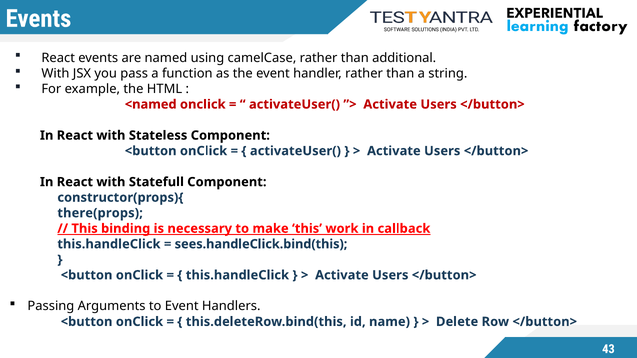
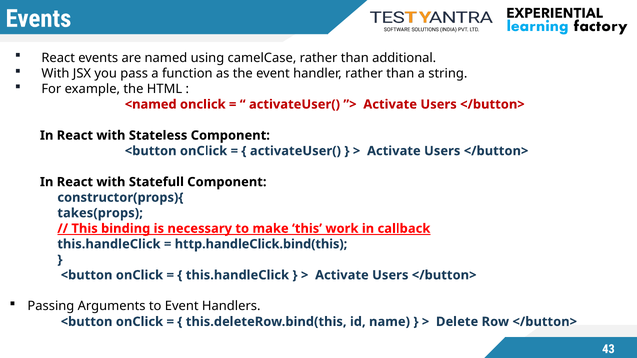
there(props: there(props -> takes(props
sees.handleClick.bind(this: sees.handleClick.bind(this -> http.handleClick.bind(this
